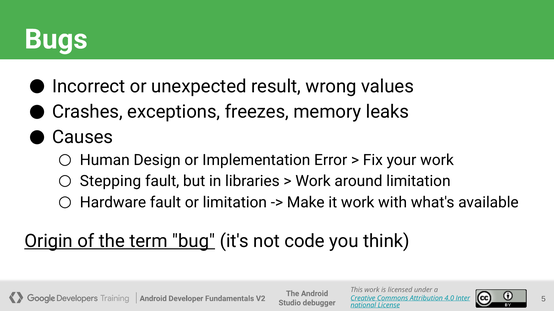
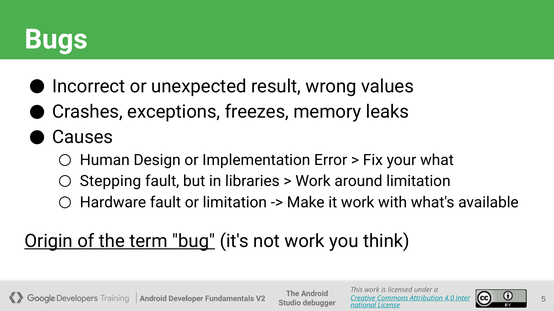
your work: work -> what
not code: code -> work
